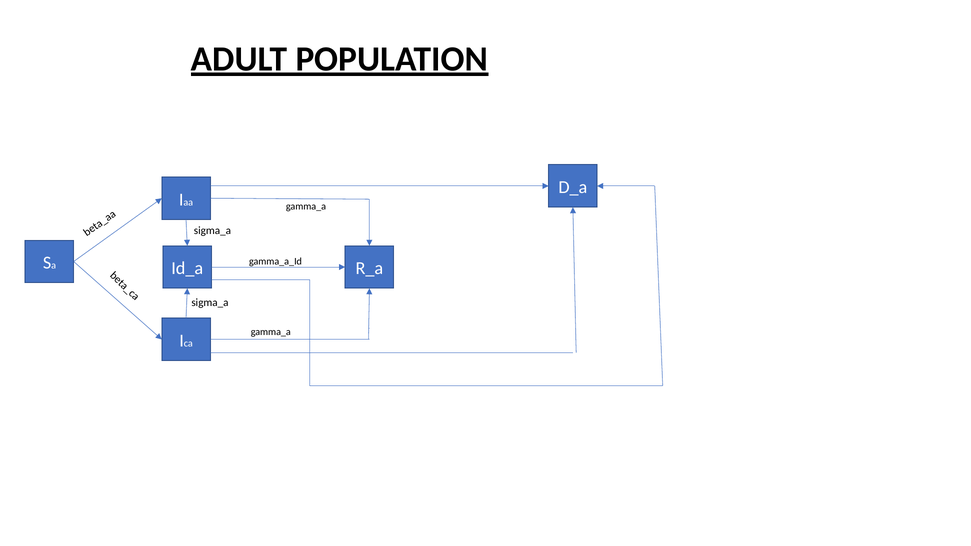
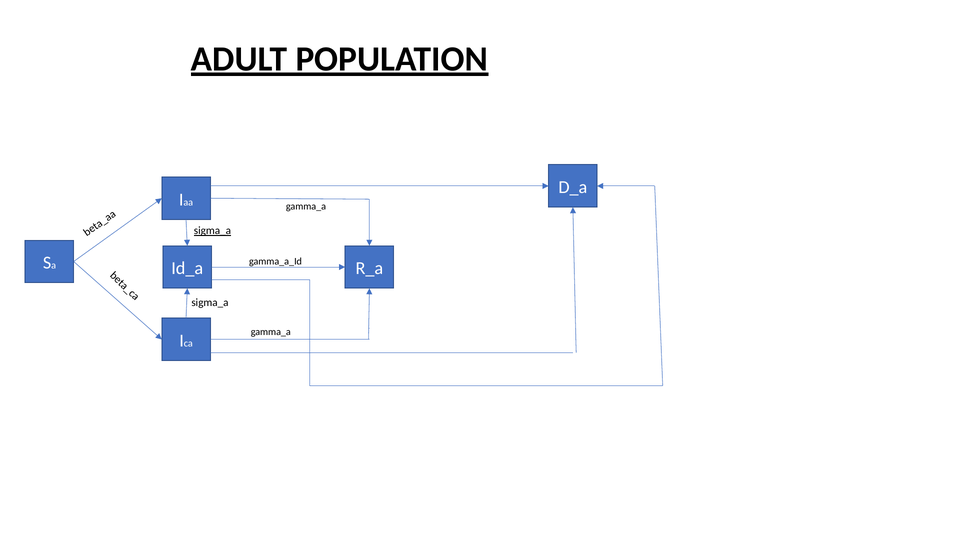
sigma_a at (212, 231) underline: none -> present
